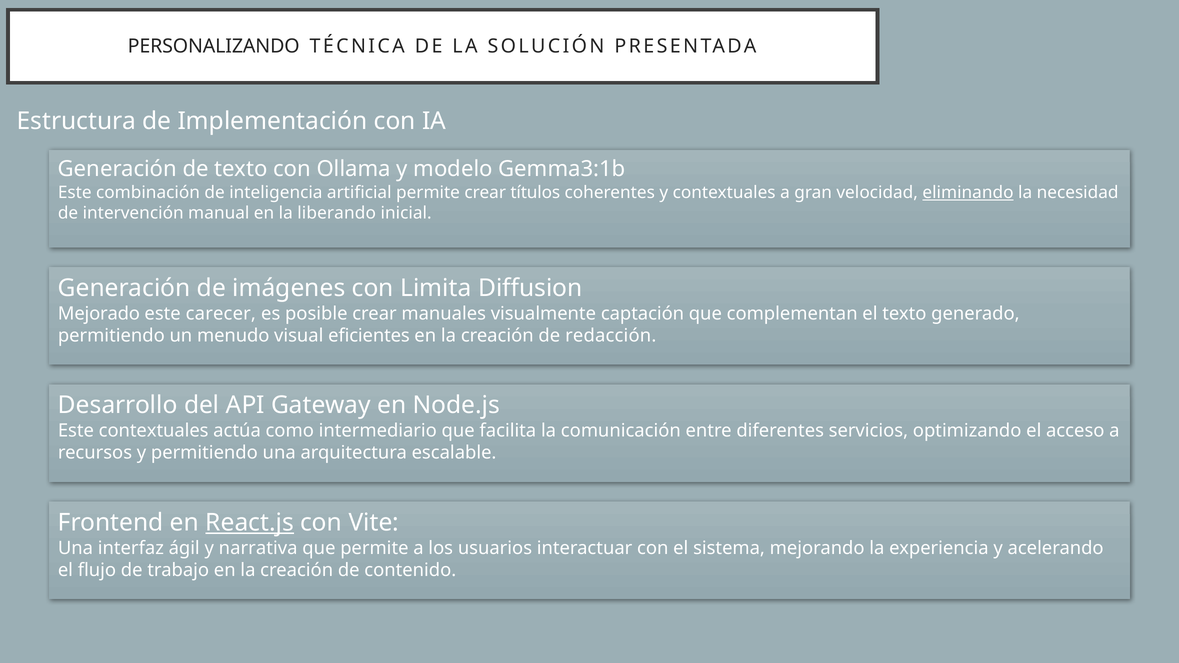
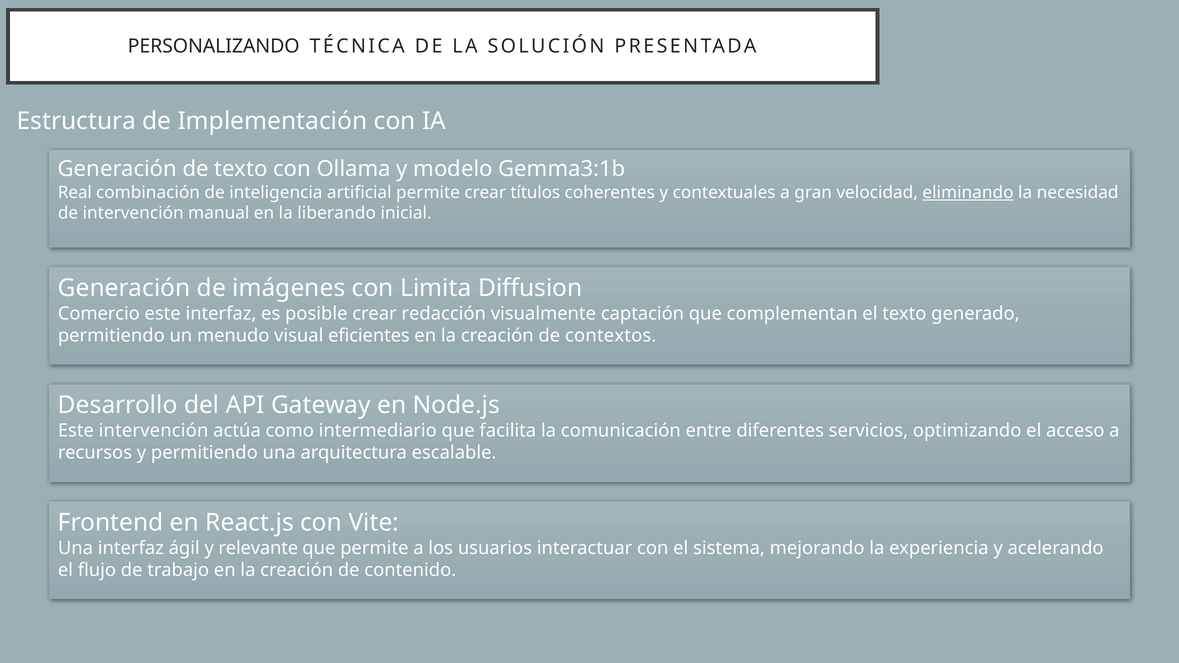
Este at (75, 192): Este -> Real
Mejorado: Mejorado -> Comercio
este carecer: carecer -> interfaz
manuales: manuales -> redacción
redacción: redacción -> contextos
Este contextuales: contextuales -> intervención
React.js underline: present -> none
narrativa: narrativa -> relevante
